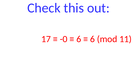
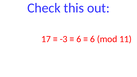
-0: -0 -> -3
